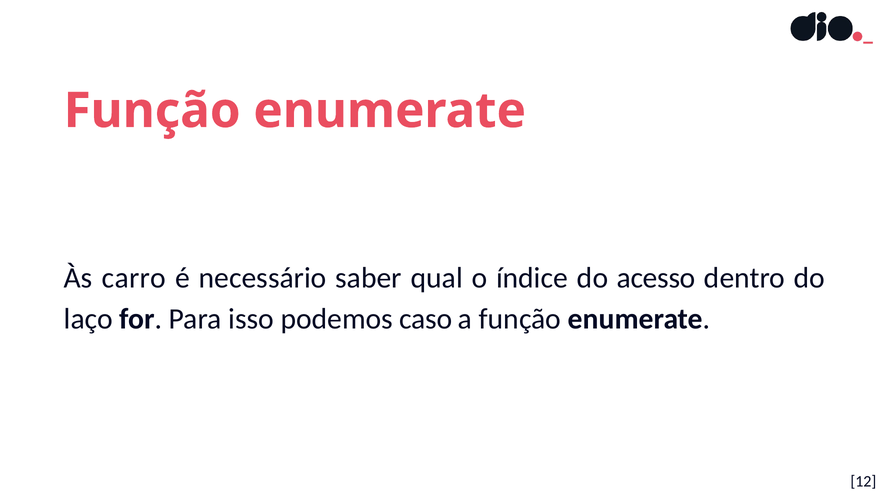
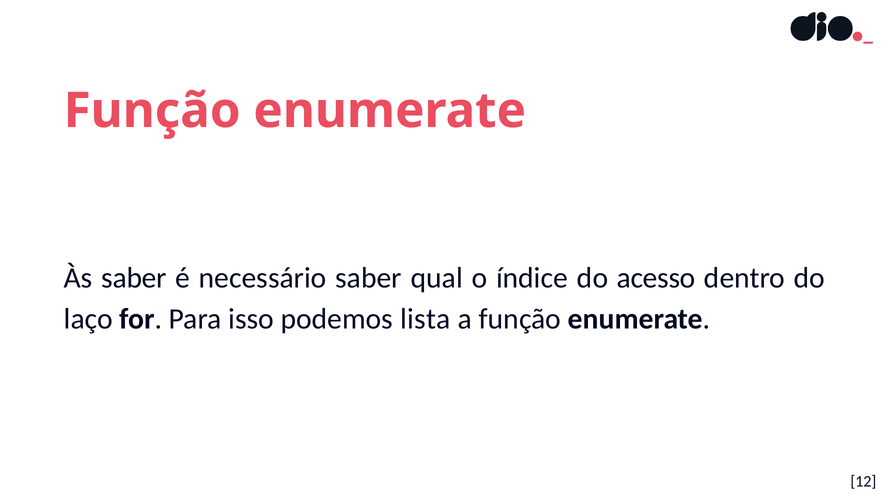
Às carro: carro -> saber
caso: caso -> lista
